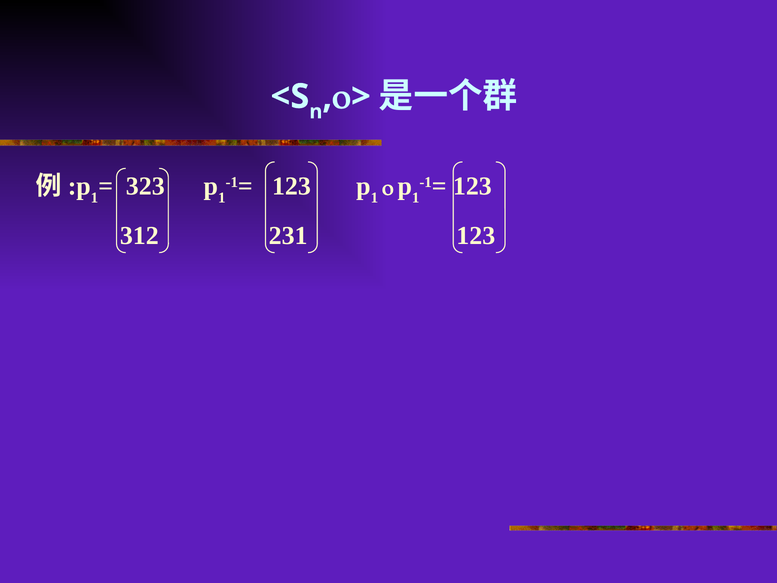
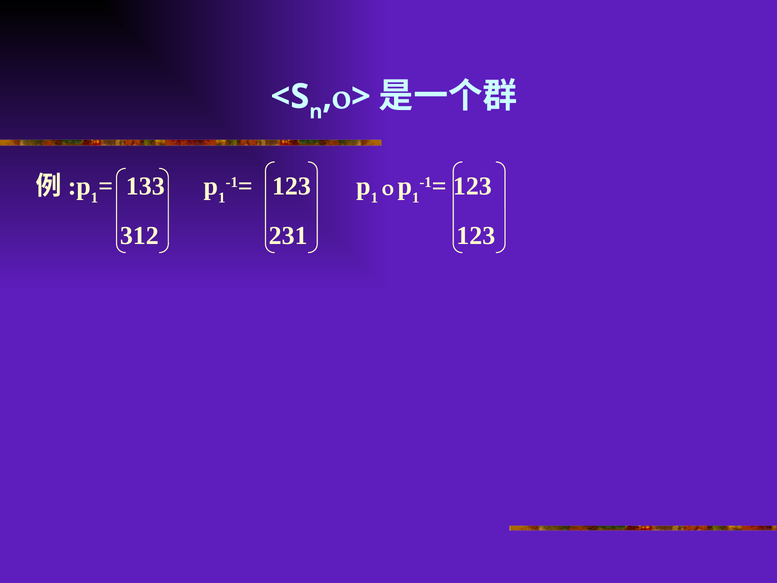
323: 323 -> 133
